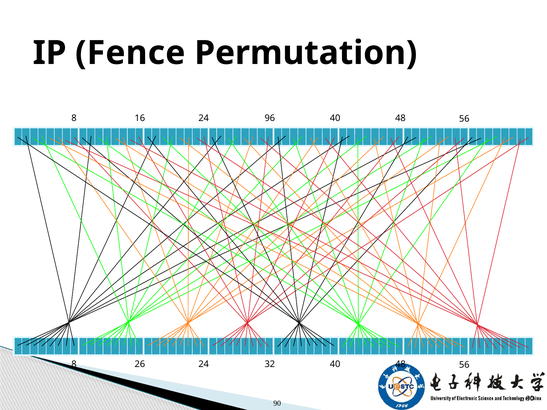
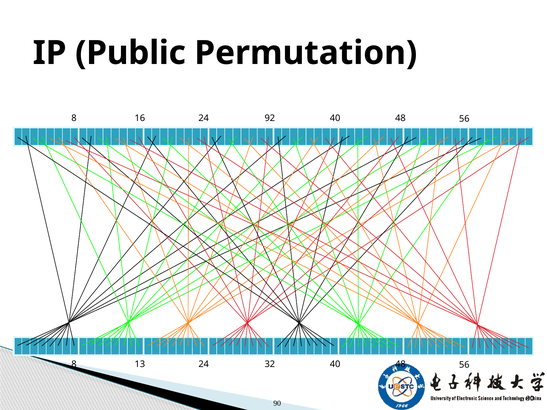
Fence: Fence -> Public
96: 96 -> 92
26: 26 -> 13
